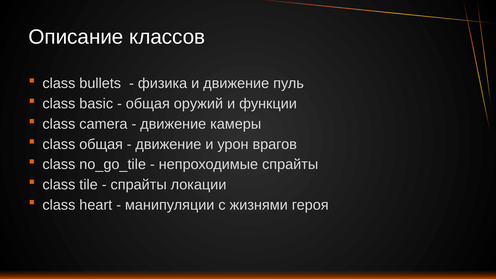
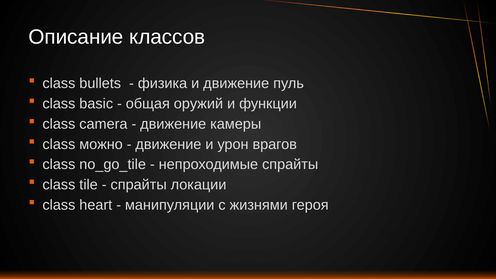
class общая: общая -> можно
